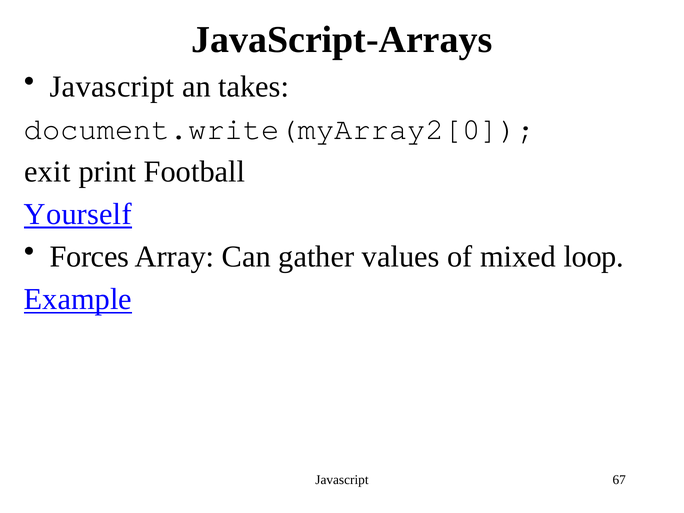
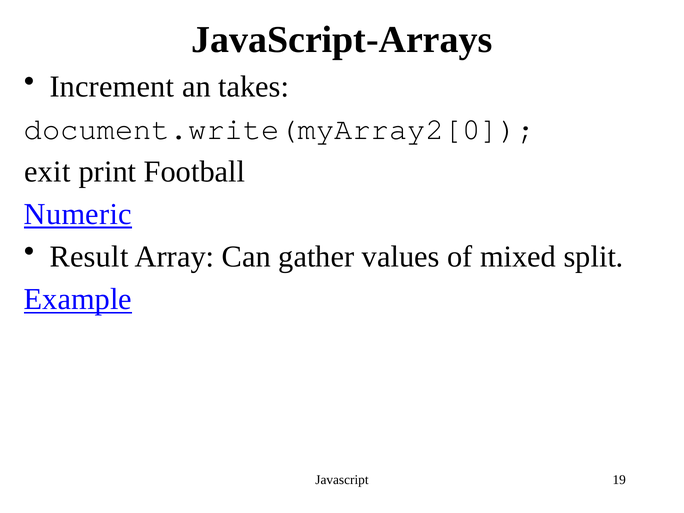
Javascript at (112, 86): Javascript -> Increment
Yourself: Yourself -> Numeric
Forces: Forces -> Result
loop: loop -> split
67: 67 -> 19
